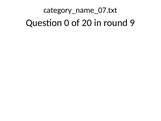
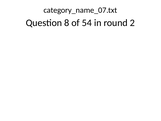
0: 0 -> 8
20: 20 -> 54
9: 9 -> 2
